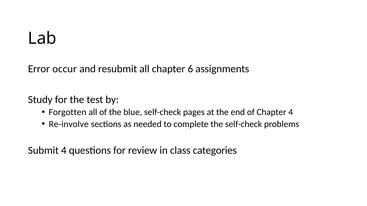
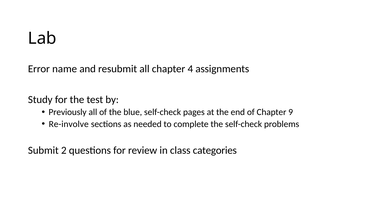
occur: occur -> name
6: 6 -> 4
Forgotten: Forgotten -> Previously
Chapter 4: 4 -> 9
Submit 4: 4 -> 2
